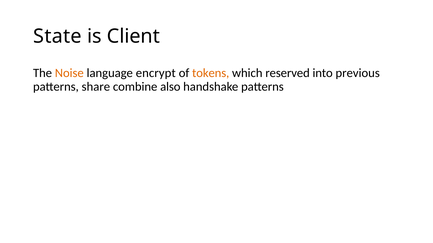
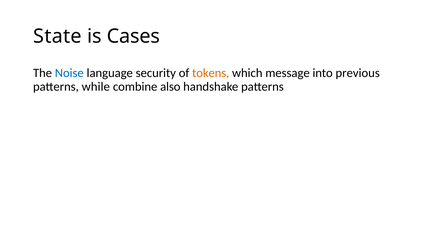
Client: Client -> Cases
Noise colour: orange -> blue
encrypt: encrypt -> security
reserved: reserved -> message
share: share -> while
